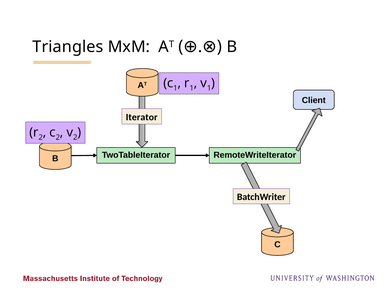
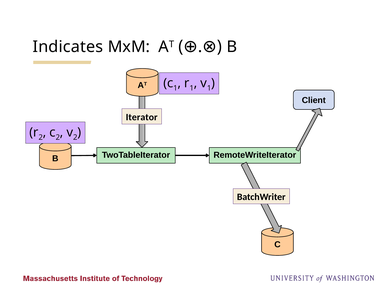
Triangles: Triangles -> Indicates
